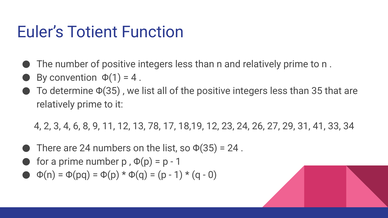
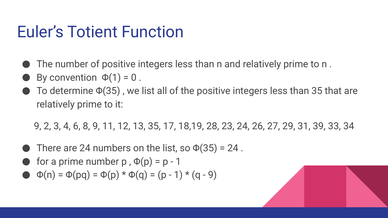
4 at (134, 78): 4 -> 0
4 at (38, 126): 4 -> 9
13 78: 78 -> 35
18,19 12: 12 -> 28
41: 41 -> 39
0 at (212, 175): 0 -> 9
